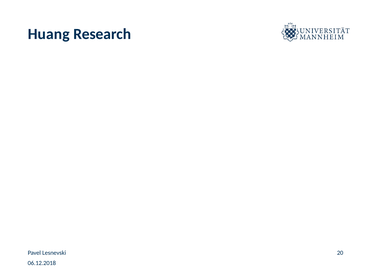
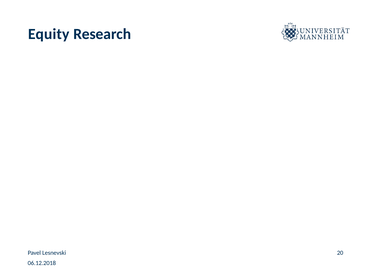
Huang: Huang -> Equity
